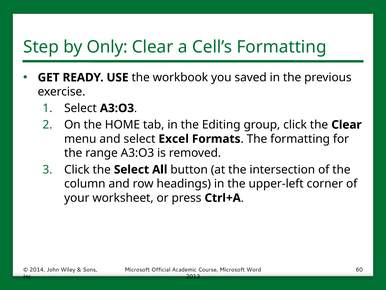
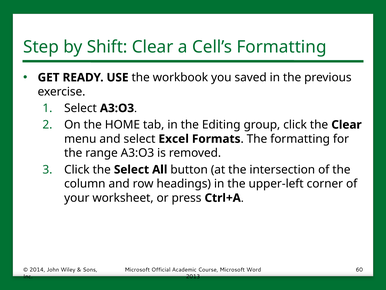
Only: Only -> Shift
